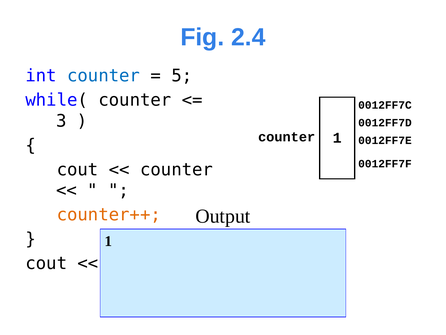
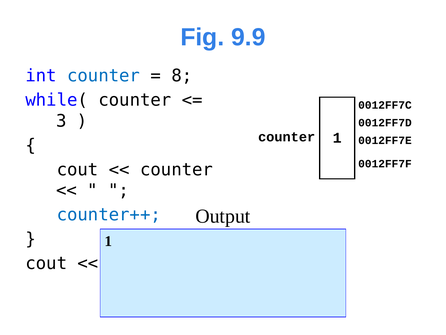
2.4: 2.4 -> 9.9
5: 5 -> 8
counter++ colour: orange -> blue
